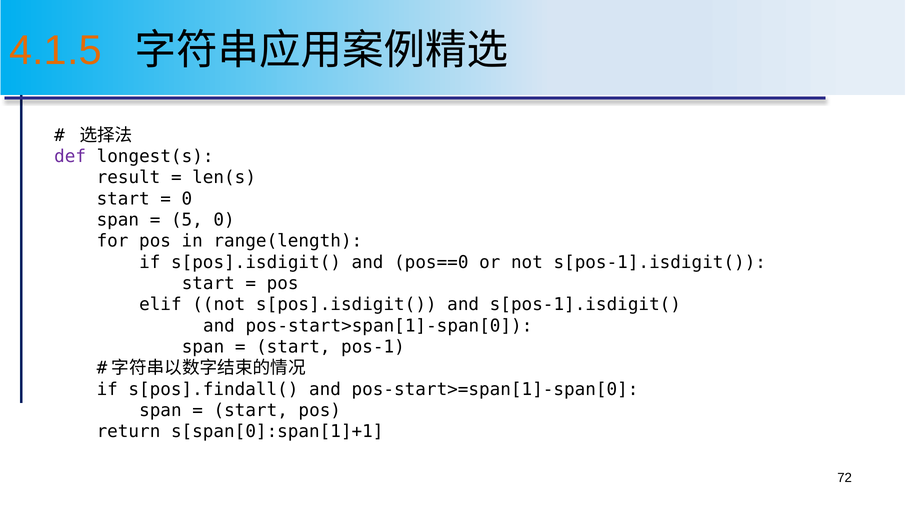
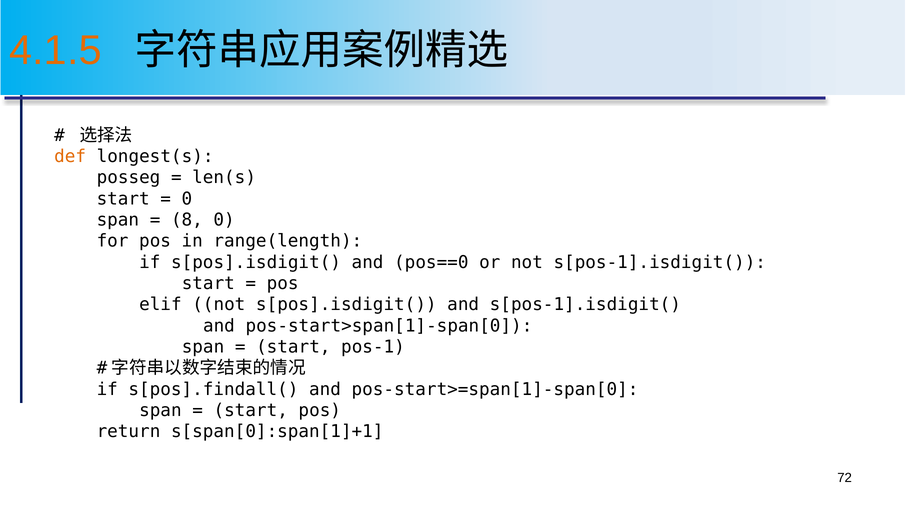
def colour: purple -> orange
result: result -> posseg
5: 5 -> 8
